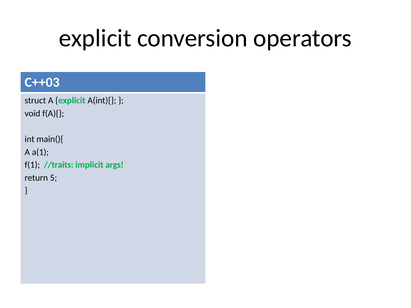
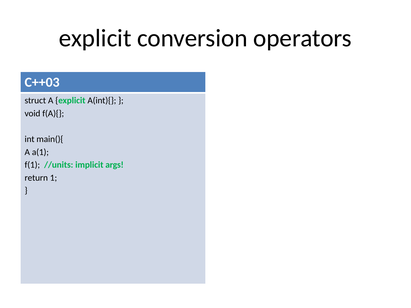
//traits: //traits -> //units
5: 5 -> 1
